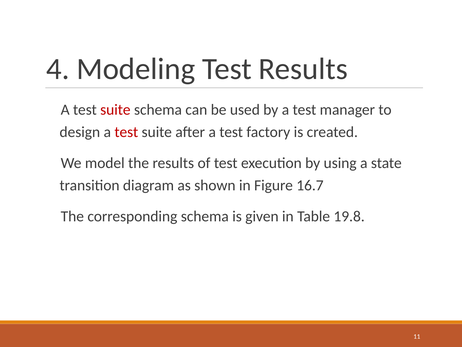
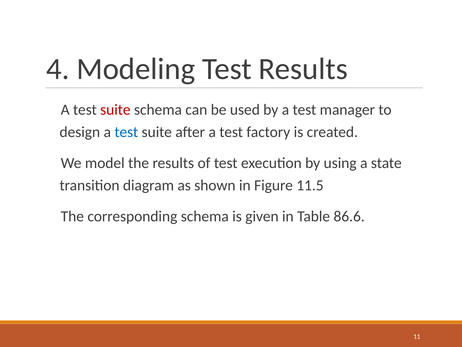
test at (126, 132) colour: red -> blue
16.7: 16.7 -> 11.5
19.8: 19.8 -> 86.6
